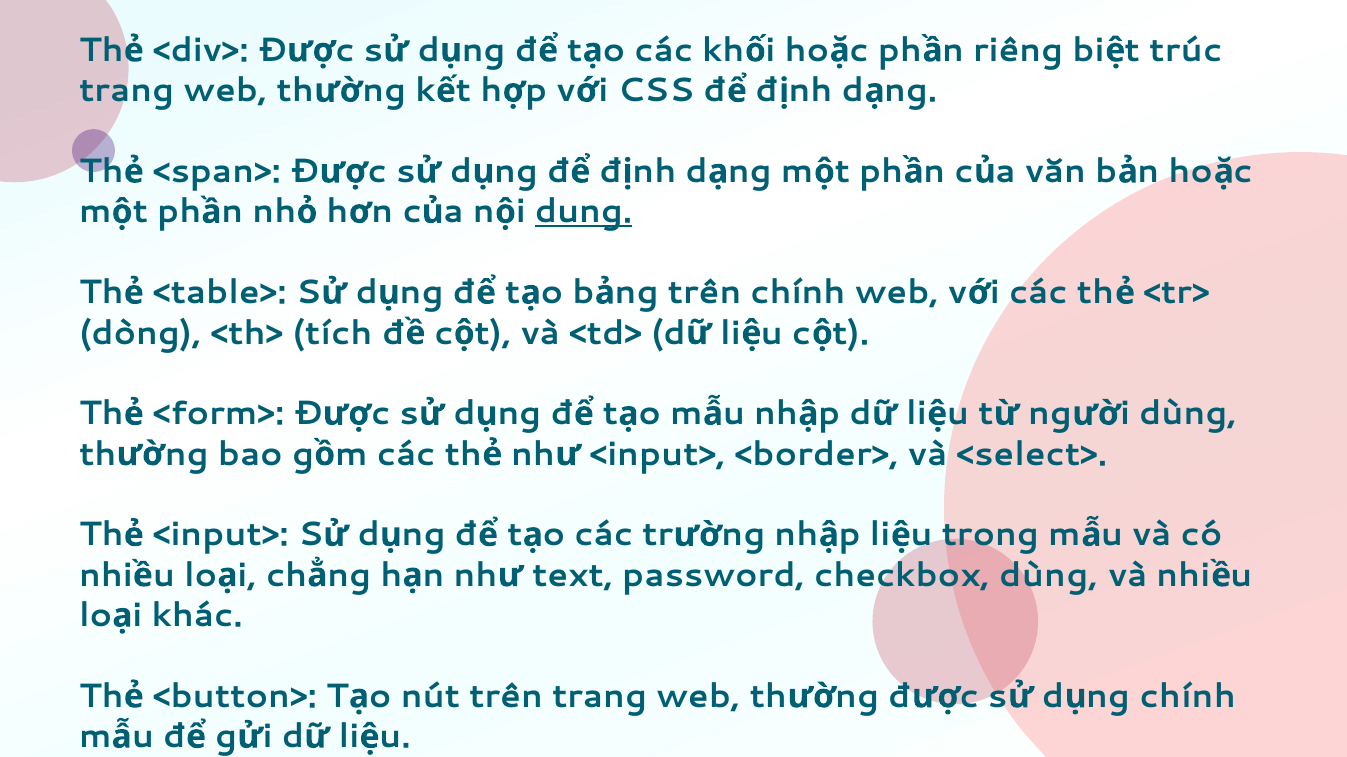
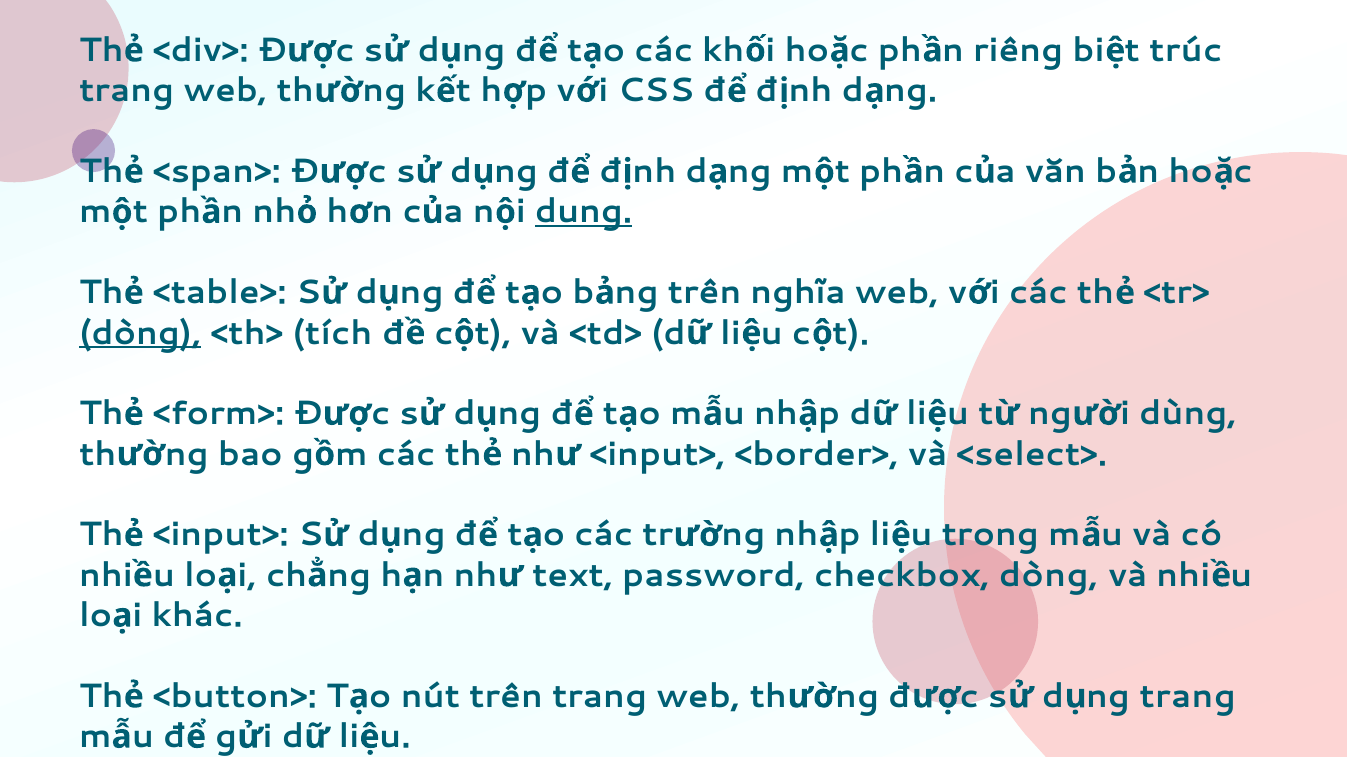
trên chính: chính -> nghĩa
dòng at (140, 333) underline: none -> present
checkbox dùng: dùng -> dòng
chính at (1188, 697): chính -> trang
